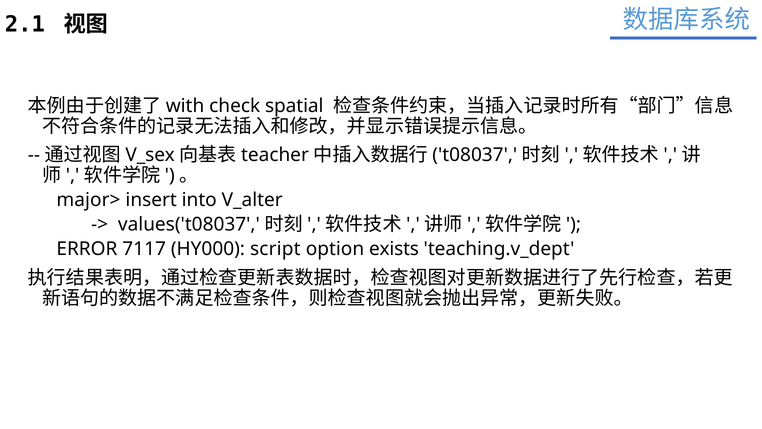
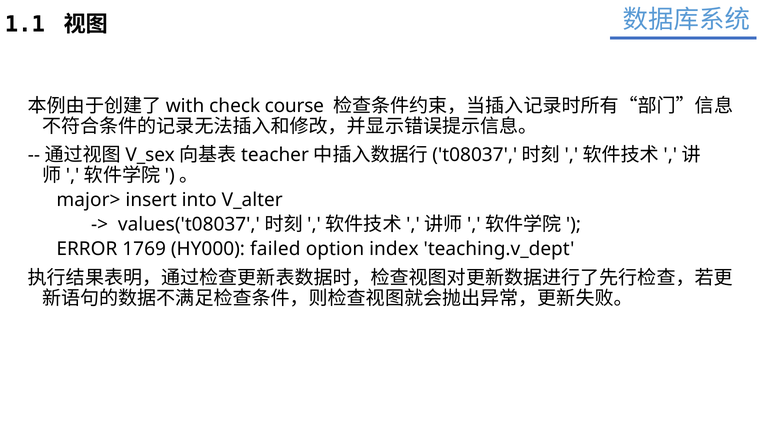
2.1: 2.1 -> 1.1
spatial: spatial -> course
7117: 7117 -> 1769
script: script -> failed
exists: exists -> index
